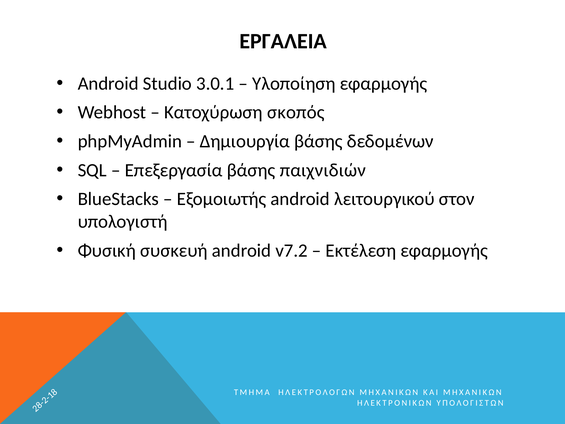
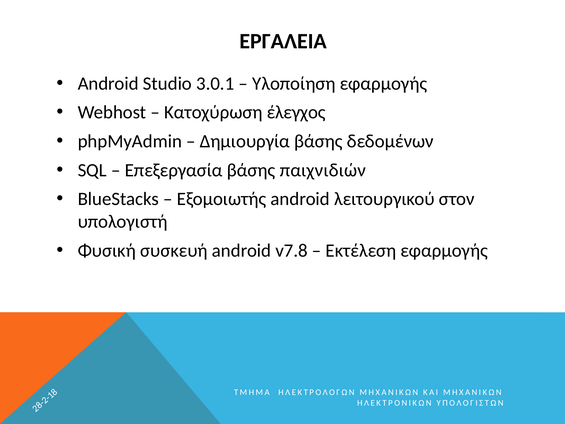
σκοπός: σκοπός -> έλεγχος
v7.2: v7.2 -> v7.8
